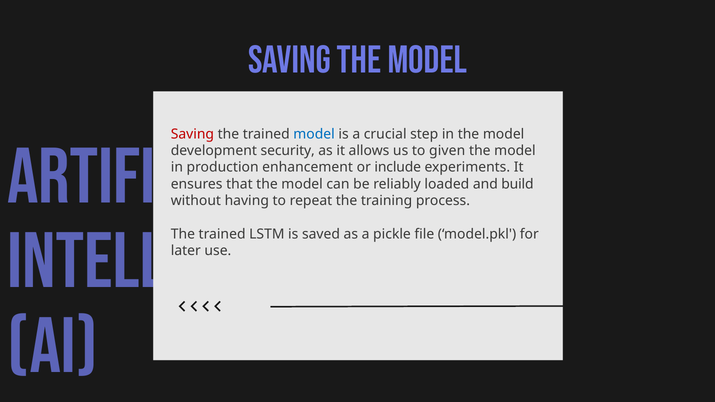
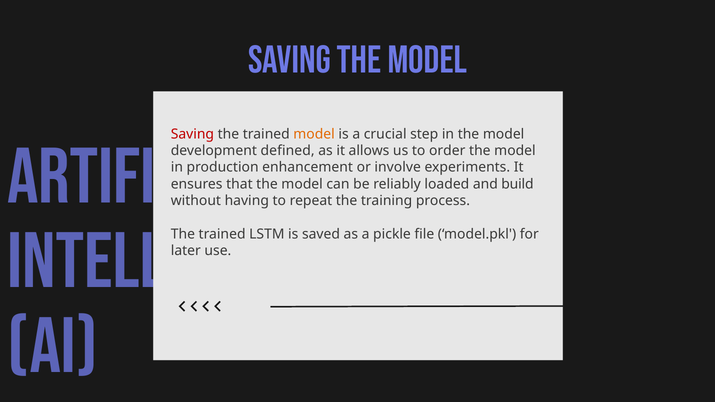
model at (314, 134) colour: blue -> orange
security: security -> defined
given: given -> order
include: include -> involve
